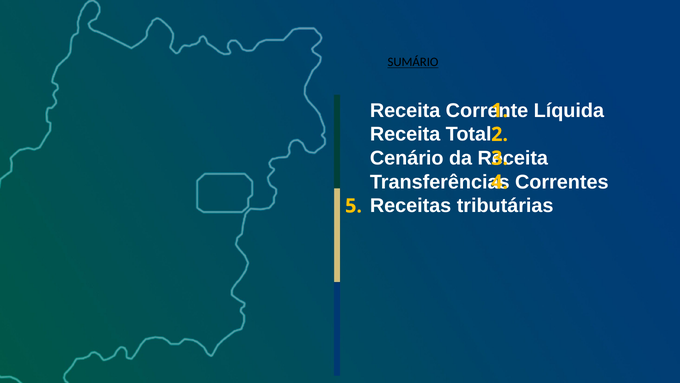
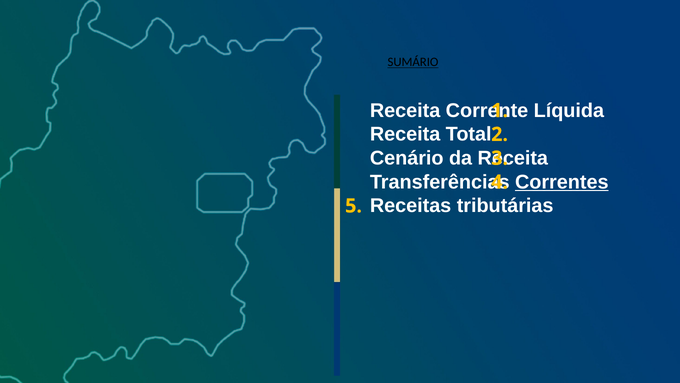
Correntes underline: none -> present
